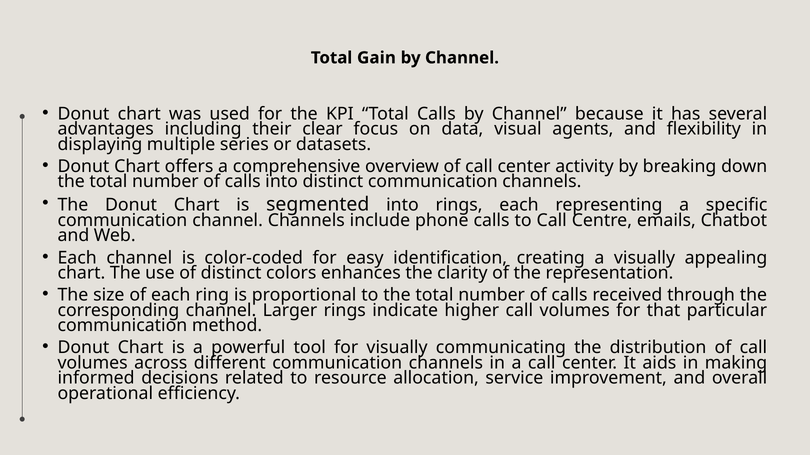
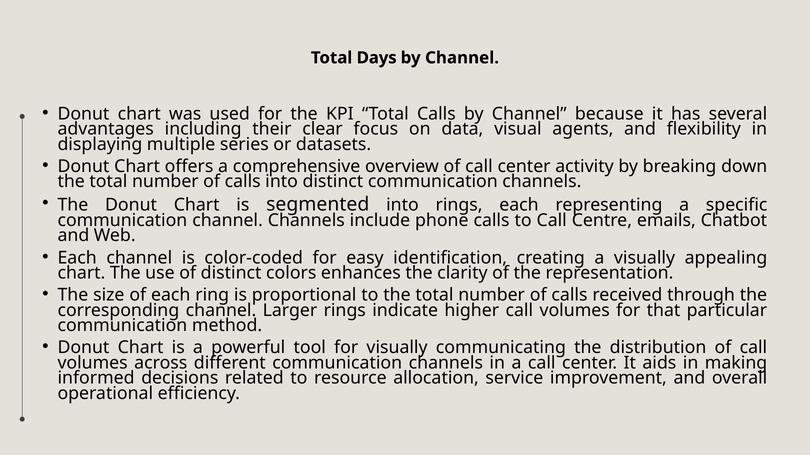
Gain: Gain -> Days
